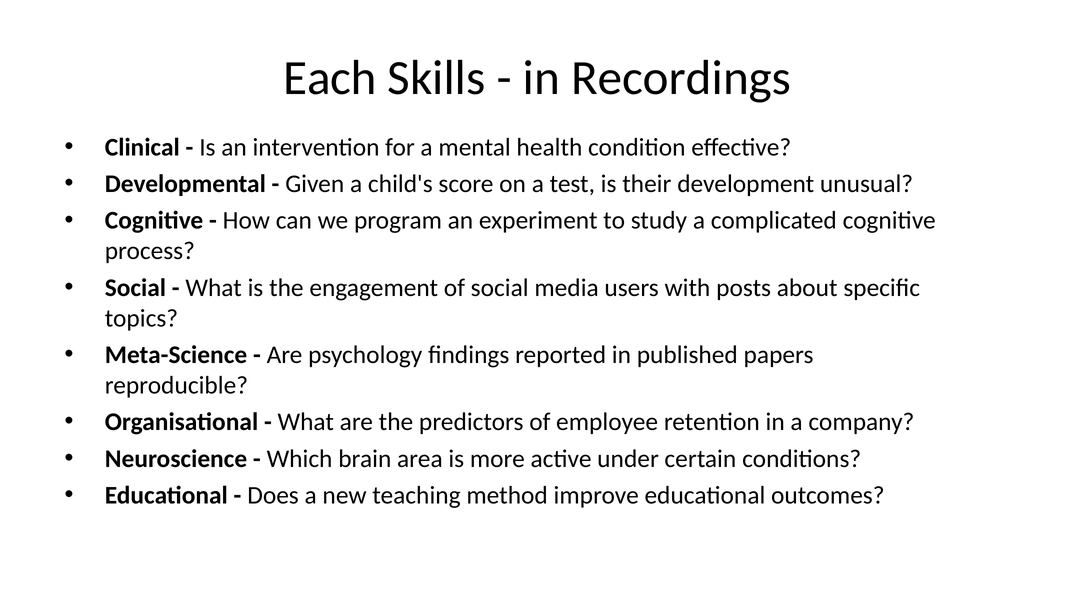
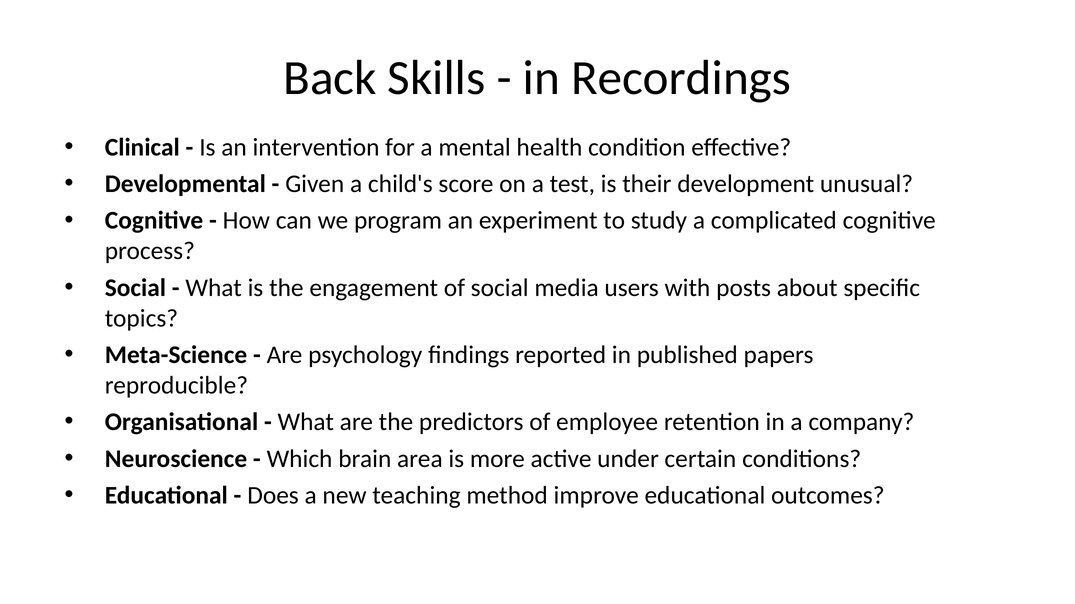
Each: Each -> Back
